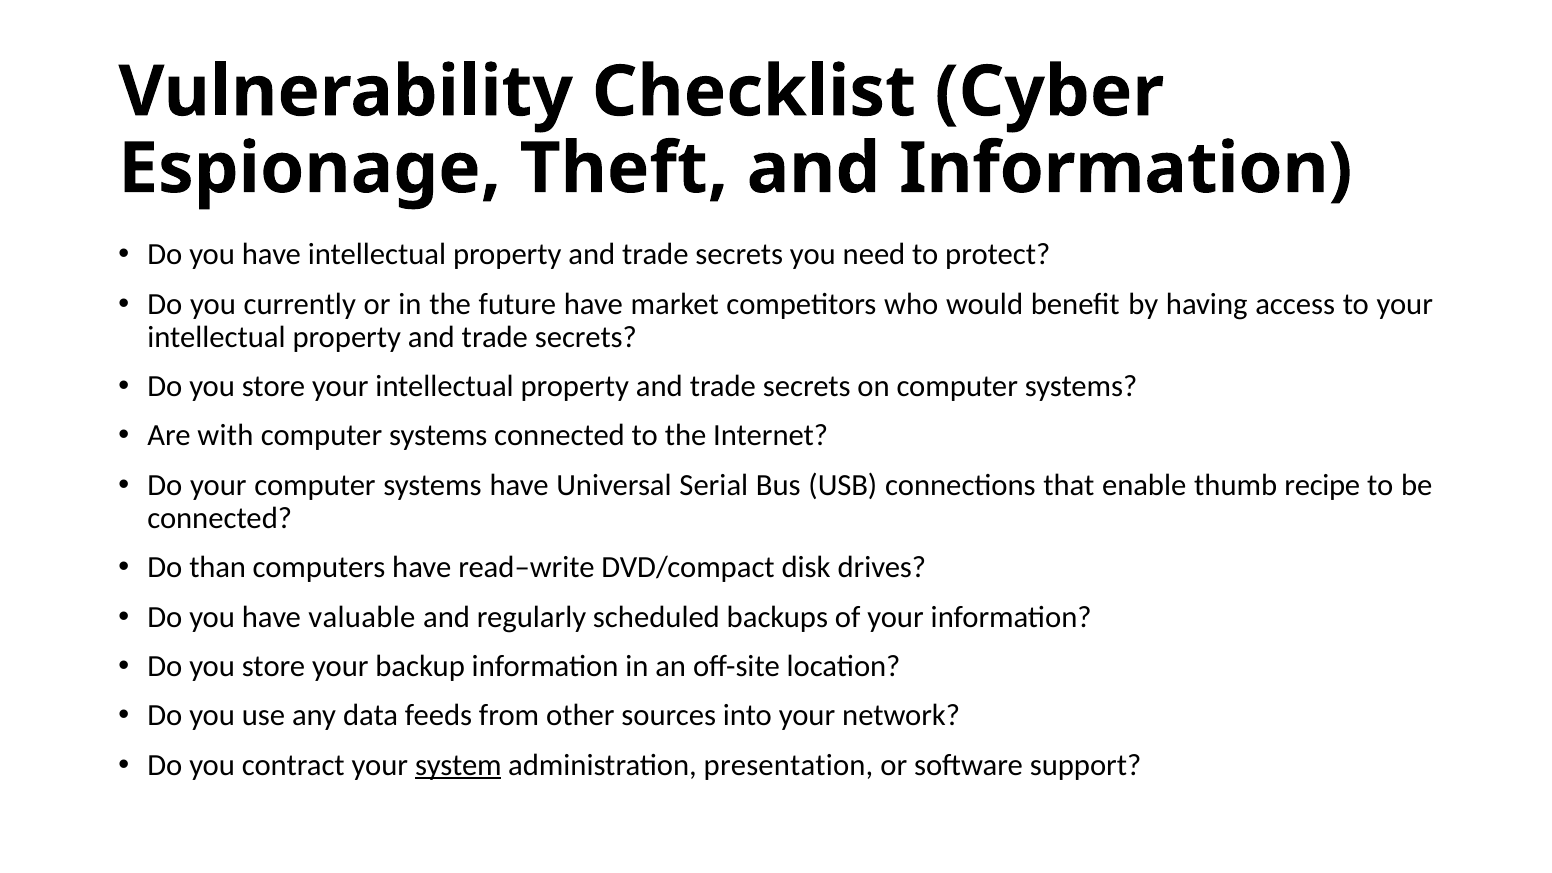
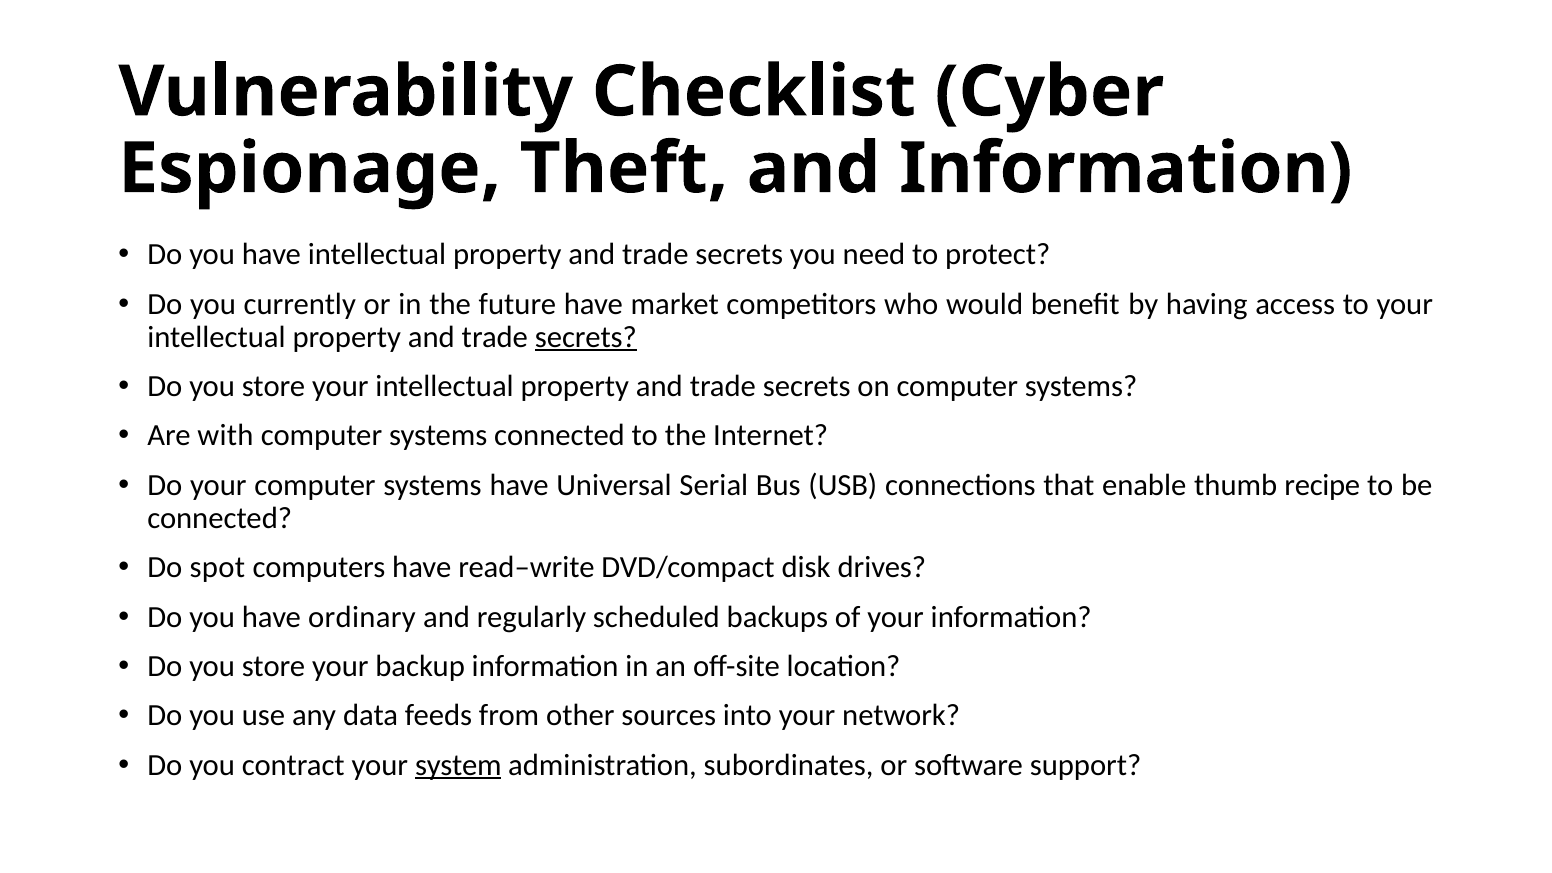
secrets at (586, 337) underline: none -> present
than: than -> spot
valuable: valuable -> ordinary
presentation: presentation -> subordinates
